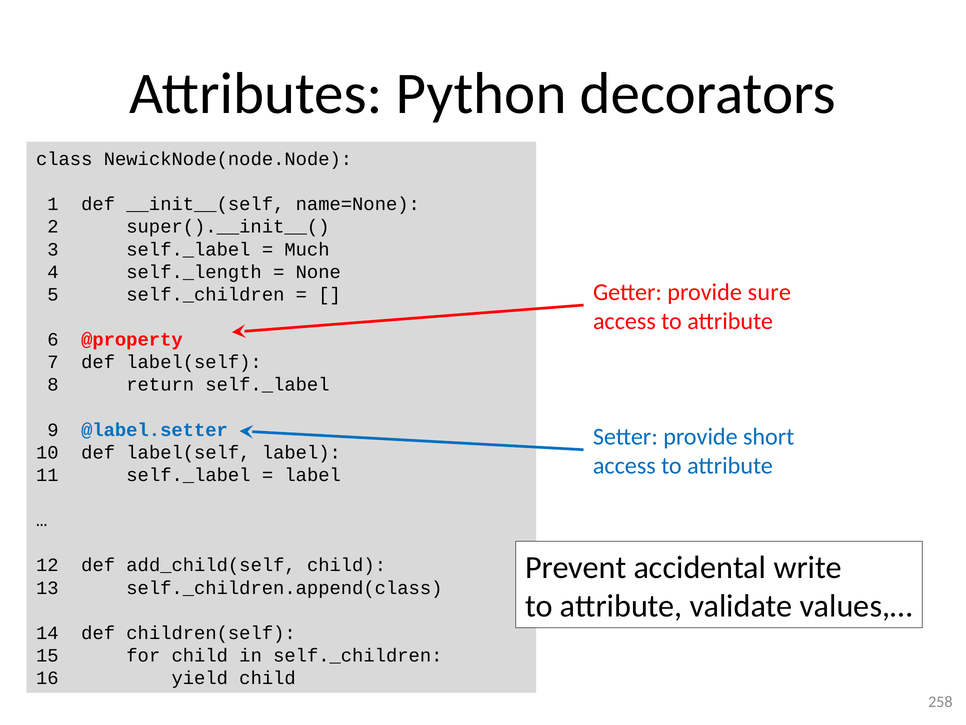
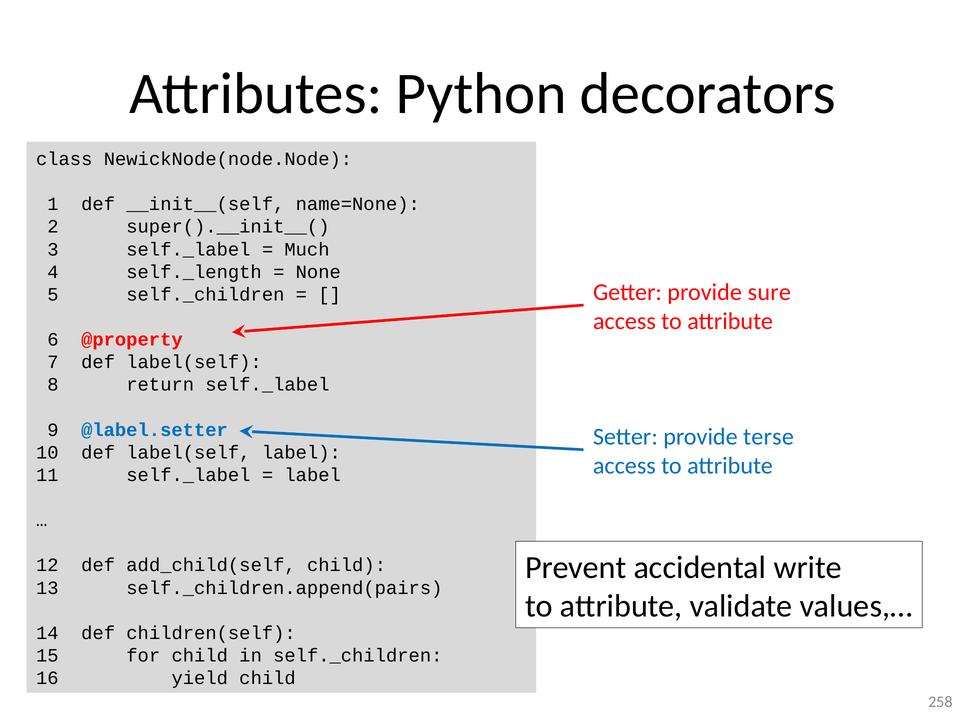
short: short -> terse
self._children.append(class: self._children.append(class -> self._children.append(pairs
